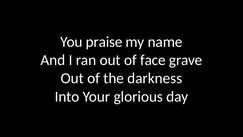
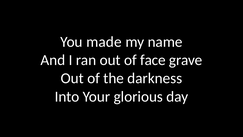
praise: praise -> made
